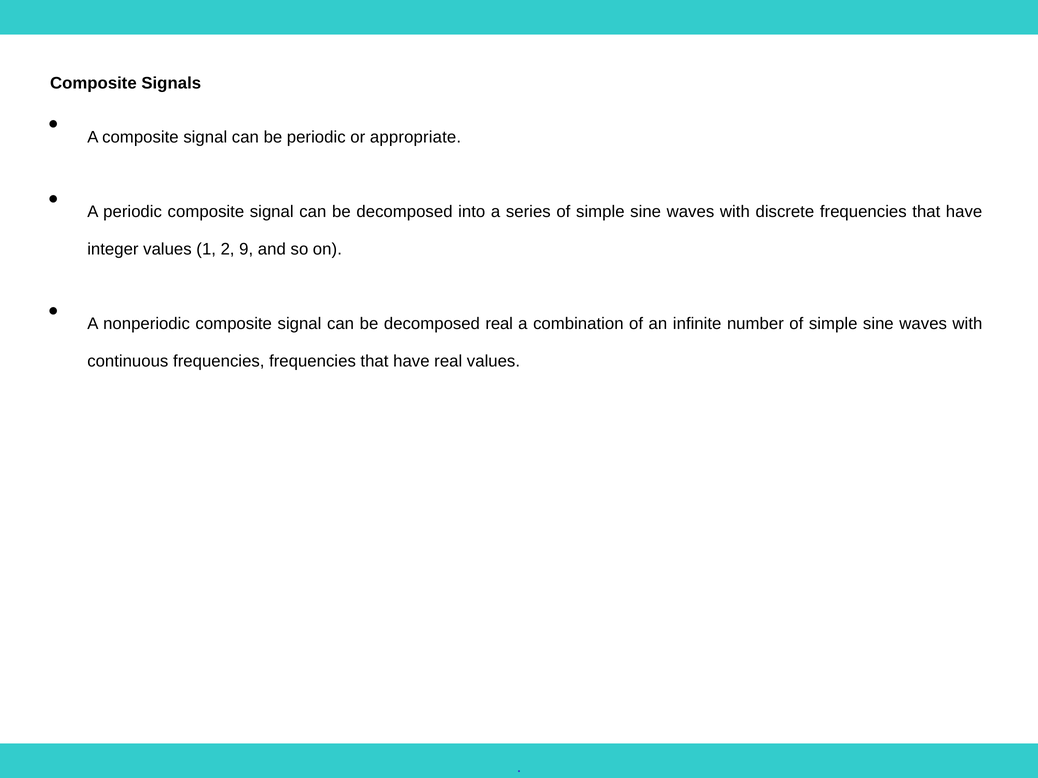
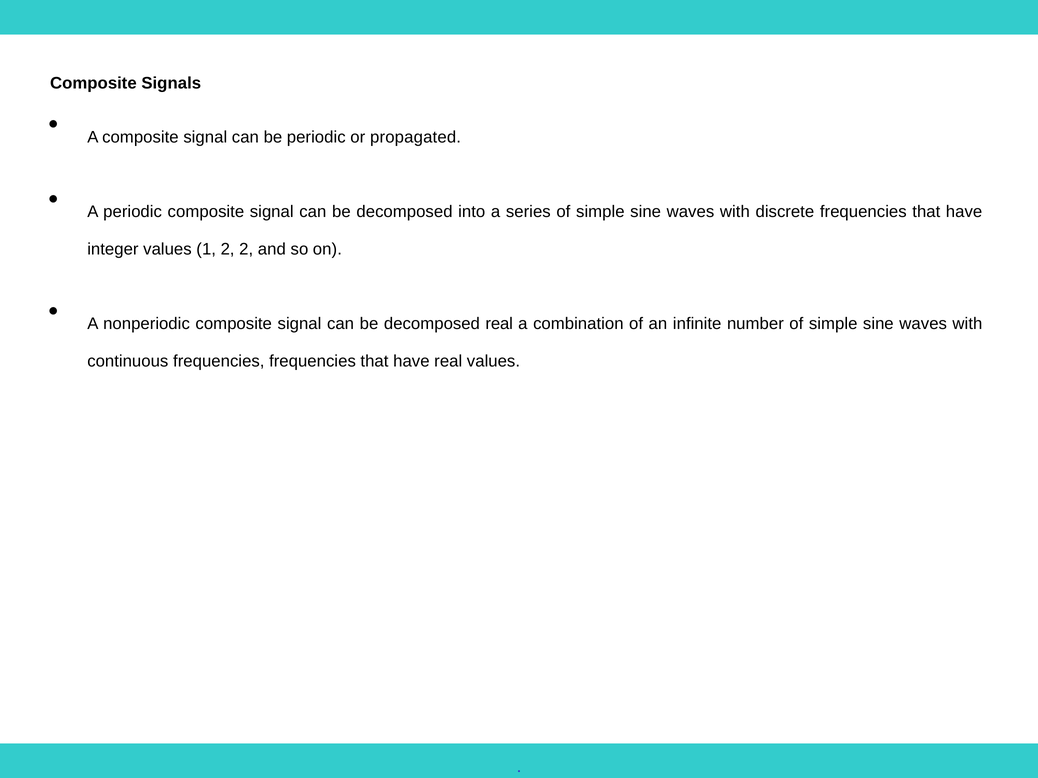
appropriate: appropriate -> propagated
2 9: 9 -> 2
